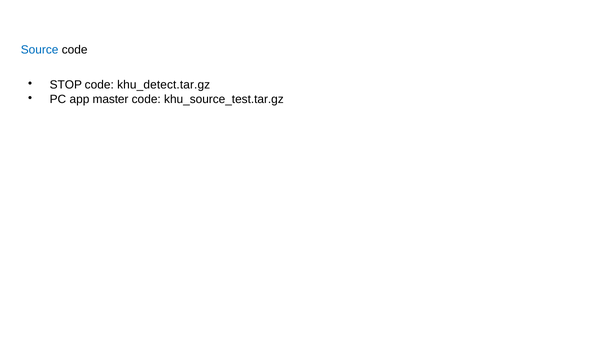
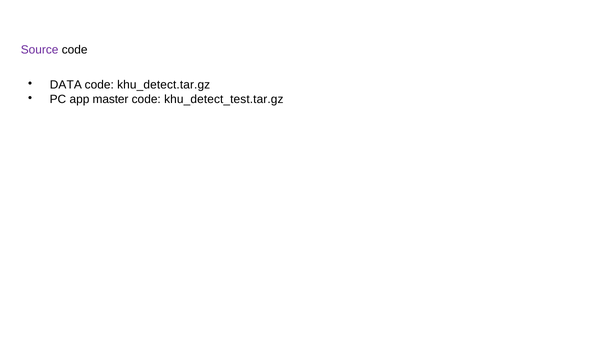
Source colour: blue -> purple
STOP: STOP -> DATA
khu_source_test.tar.gz: khu_source_test.tar.gz -> khu_detect_test.tar.gz
